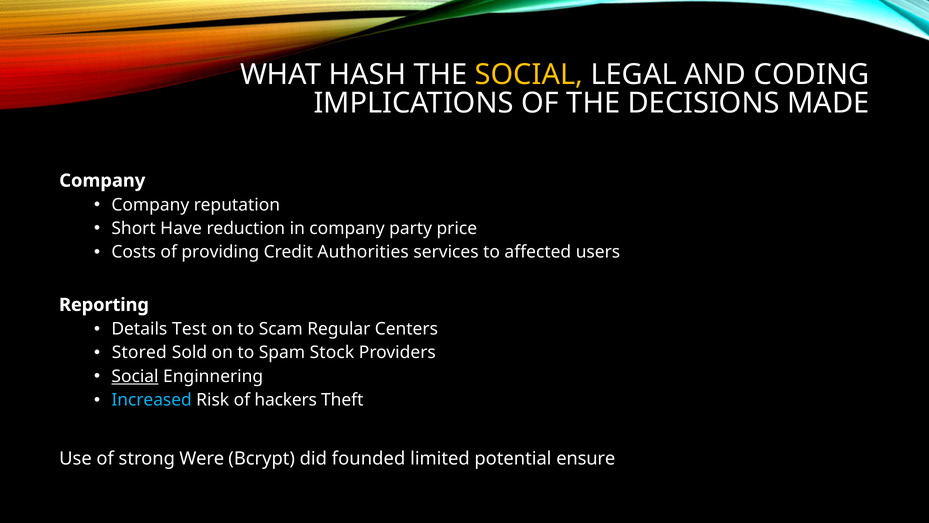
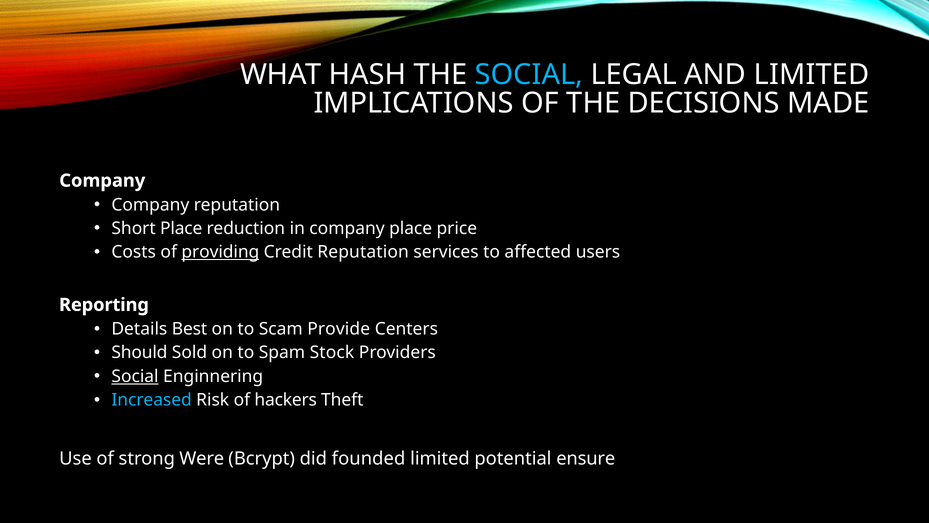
SOCIAL at (529, 75) colour: yellow -> light blue
AND CODING: CODING -> LIMITED
Short Have: Have -> Place
company party: party -> place
providing underline: none -> present
Credit Authorities: Authorities -> Reputation
Test: Test -> Best
Regular: Regular -> Provide
Stored: Stored -> Should
